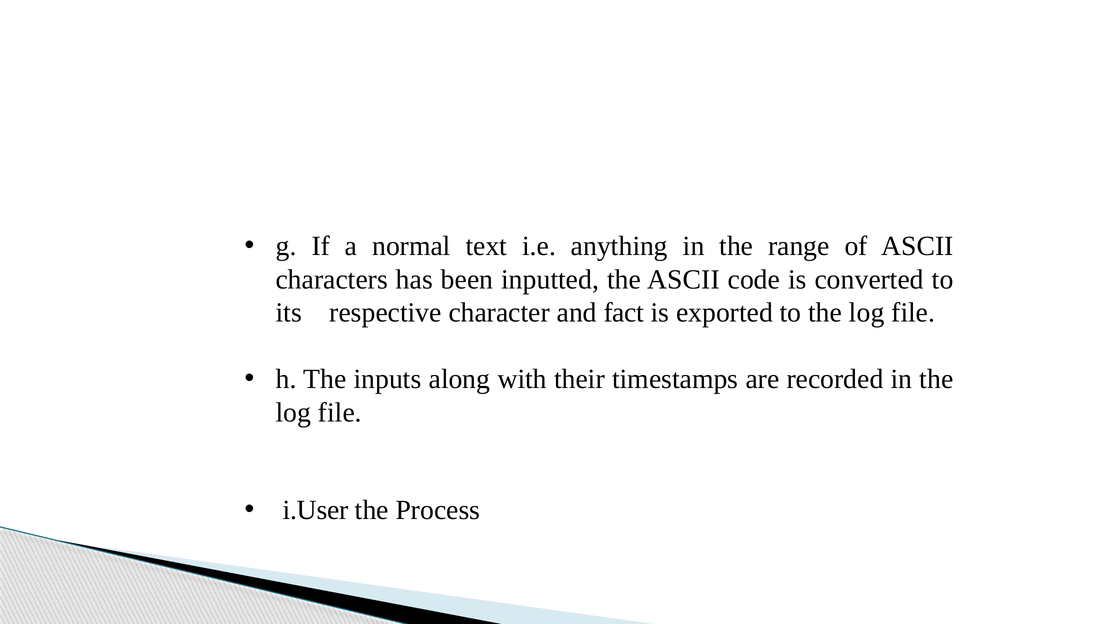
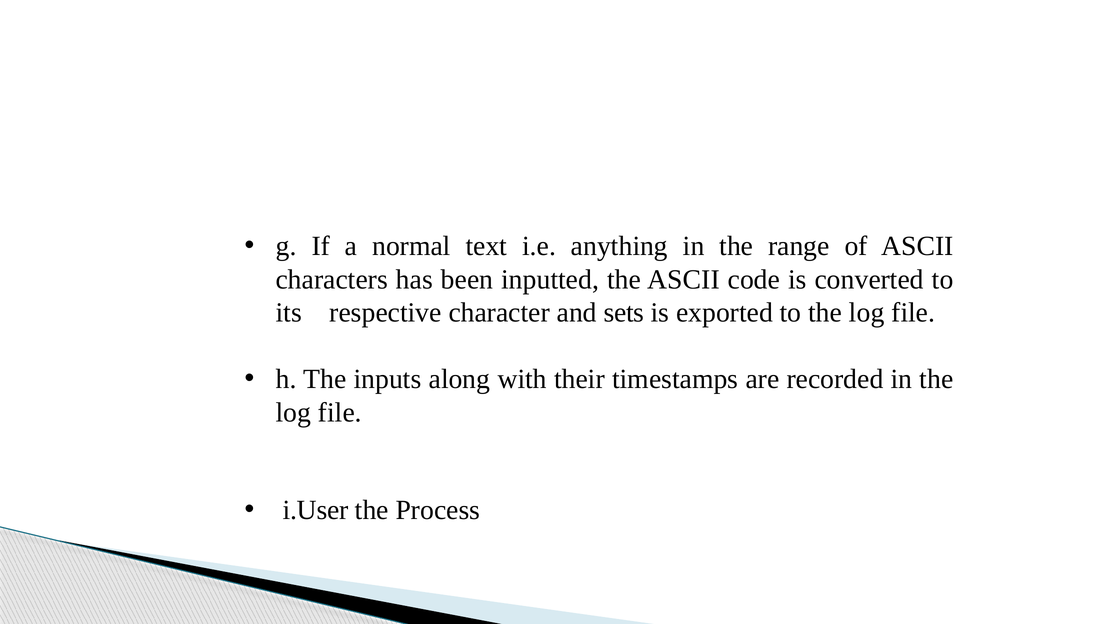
fact: fact -> sets
